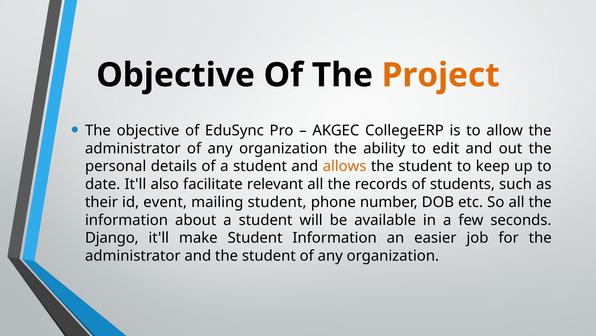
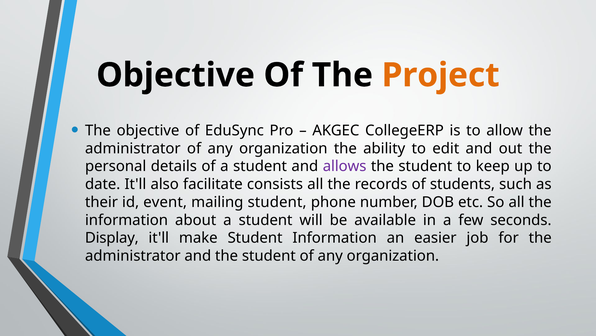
allows colour: orange -> purple
relevant: relevant -> consists
Django: Django -> Display
